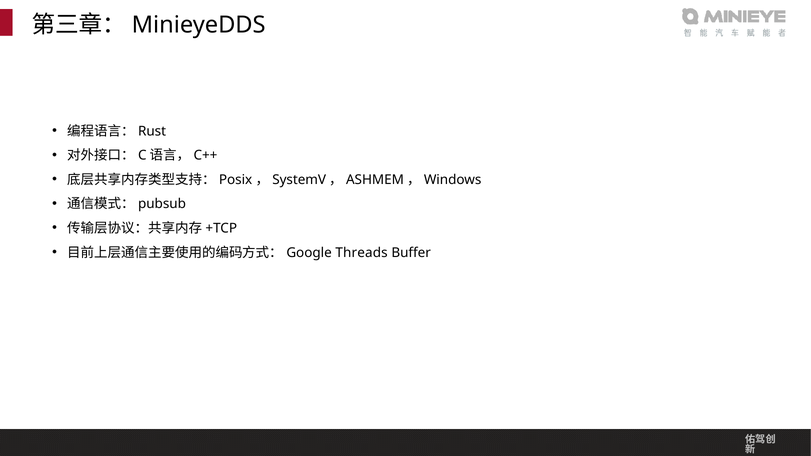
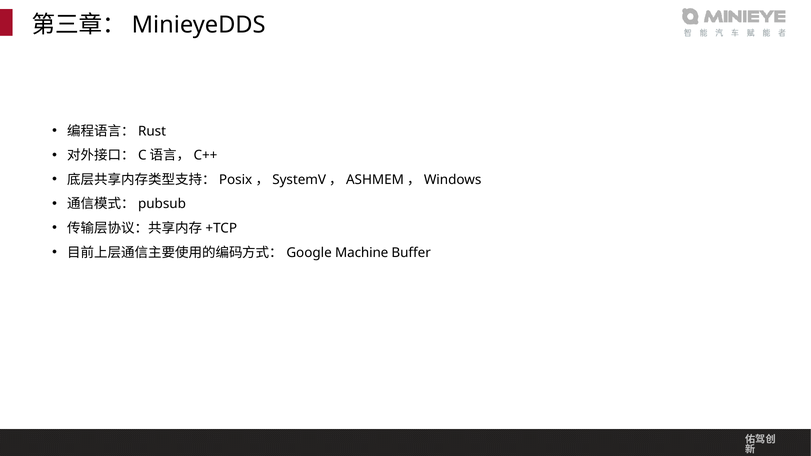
Threads: Threads -> Machine
